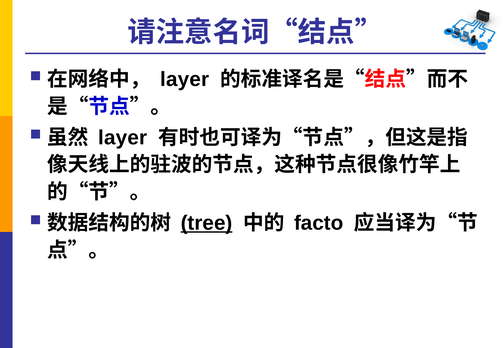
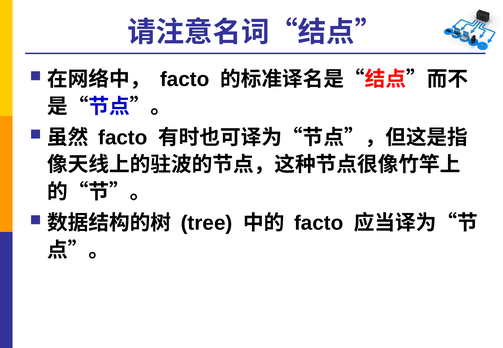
layer at (185, 79): layer -> facto
layer at (123, 138): layer -> facto
tree underline: present -> none
